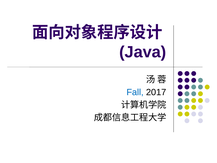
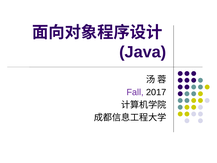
Fall colour: blue -> purple
